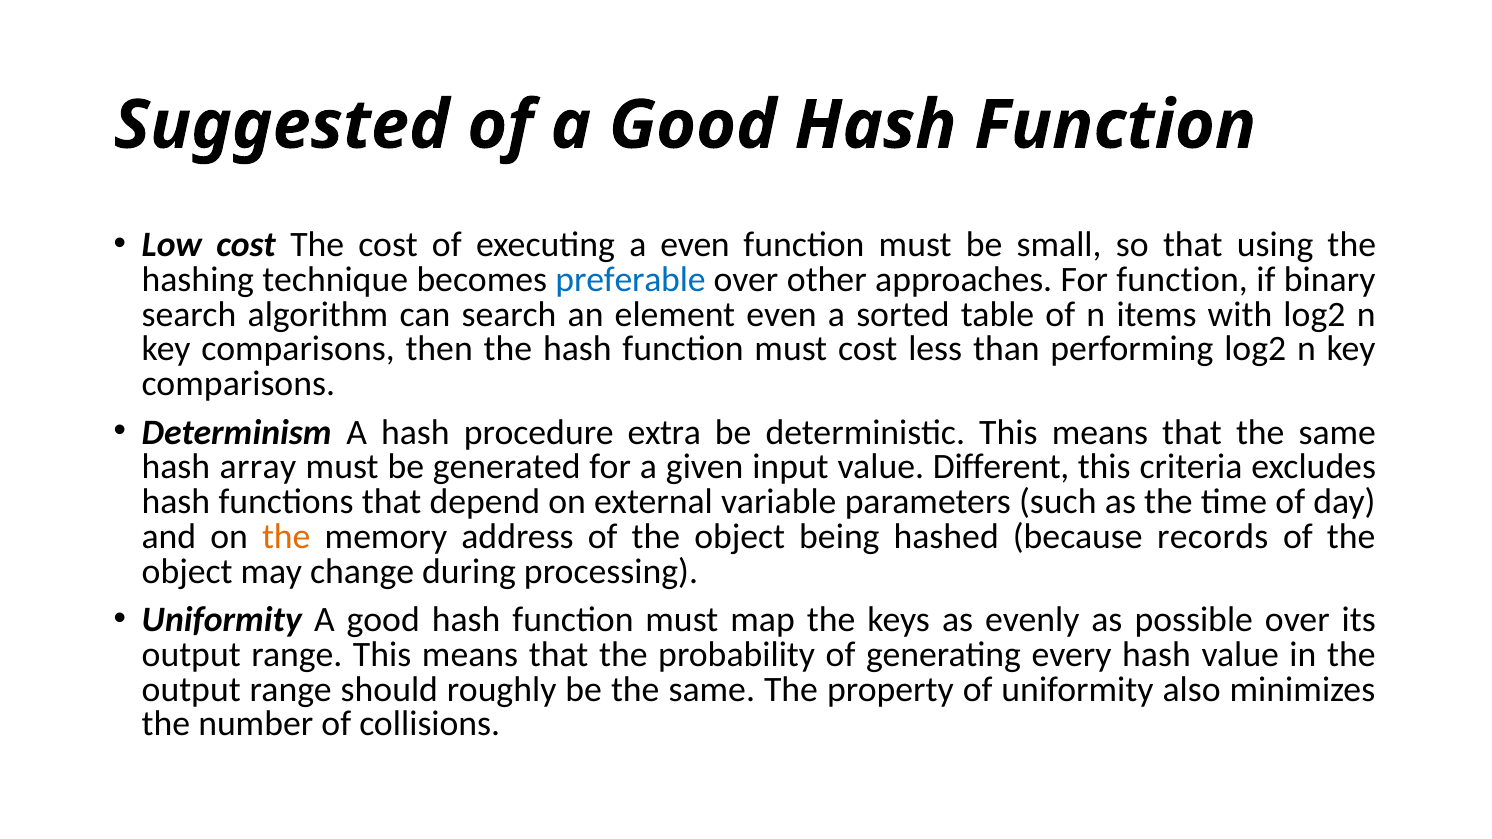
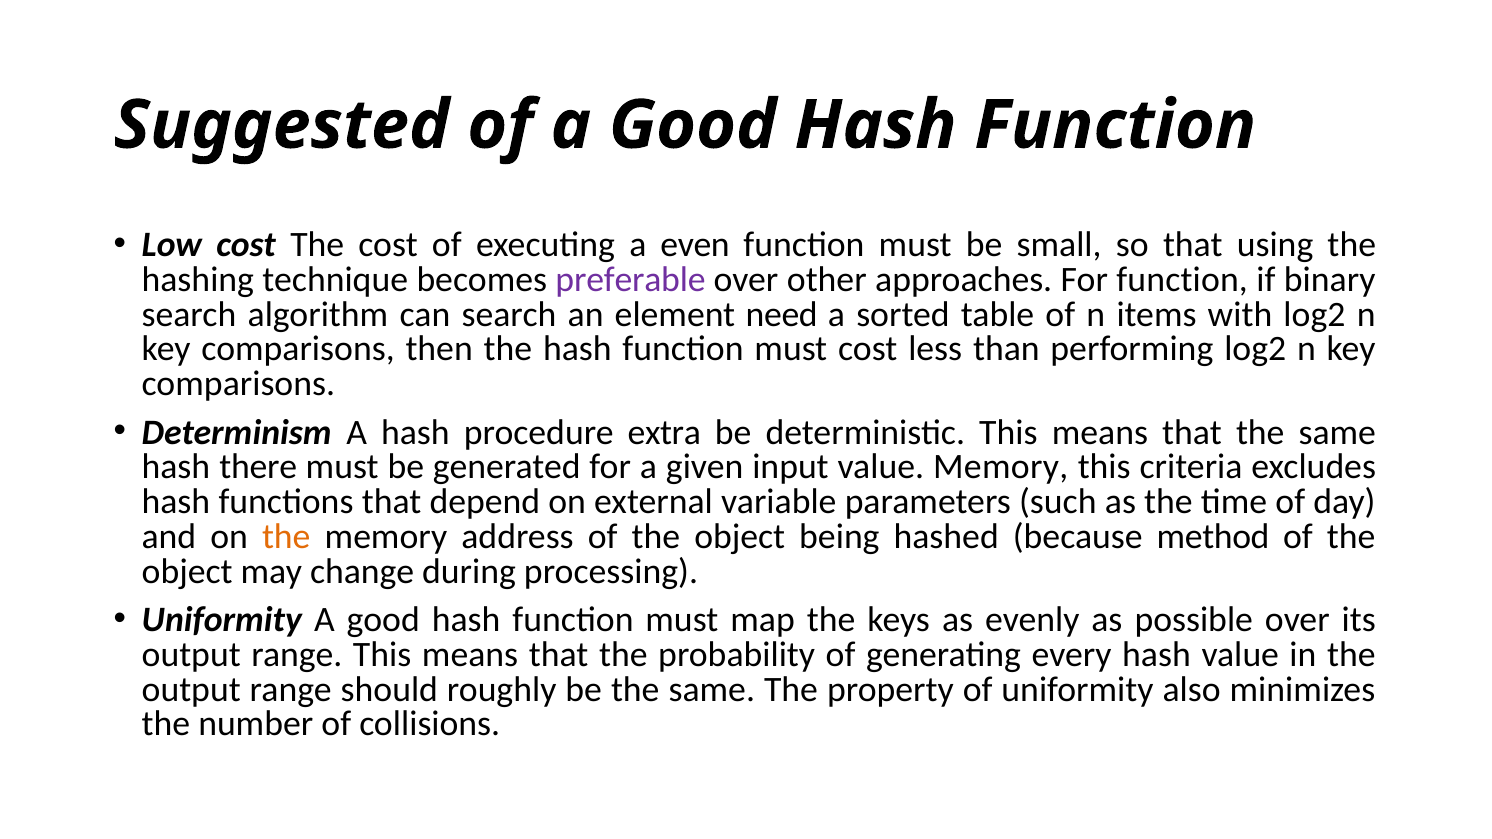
preferable colour: blue -> purple
element even: even -> need
array: array -> there
value Different: Different -> Memory
records: records -> method
